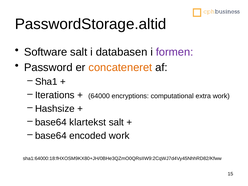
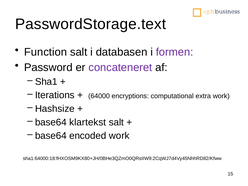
PasswordStorage.altid: PasswordStorage.altid -> PasswordStorage.text
Software: Software -> Function
concateneret colour: orange -> purple
